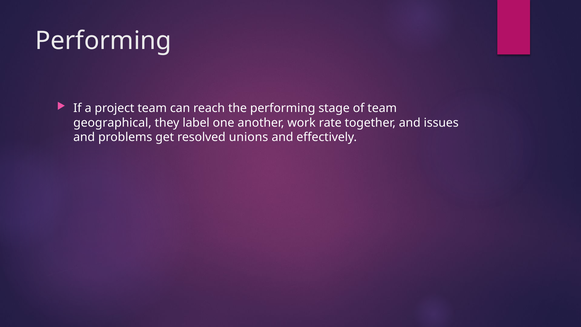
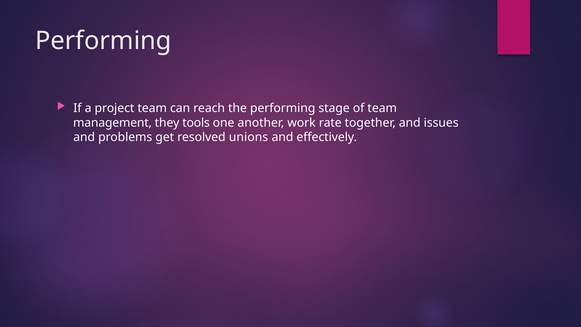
geographical: geographical -> management
label: label -> tools
